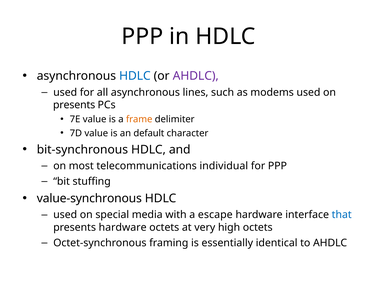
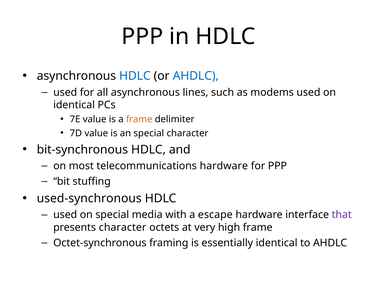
AHDLC at (196, 76) colour: purple -> blue
presents at (74, 105): presents -> identical
an default: default -> special
telecommunications individual: individual -> hardware
value-synchronous: value-synchronous -> used-synchronous
that colour: blue -> purple
presents hardware: hardware -> character
high octets: octets -> frame
